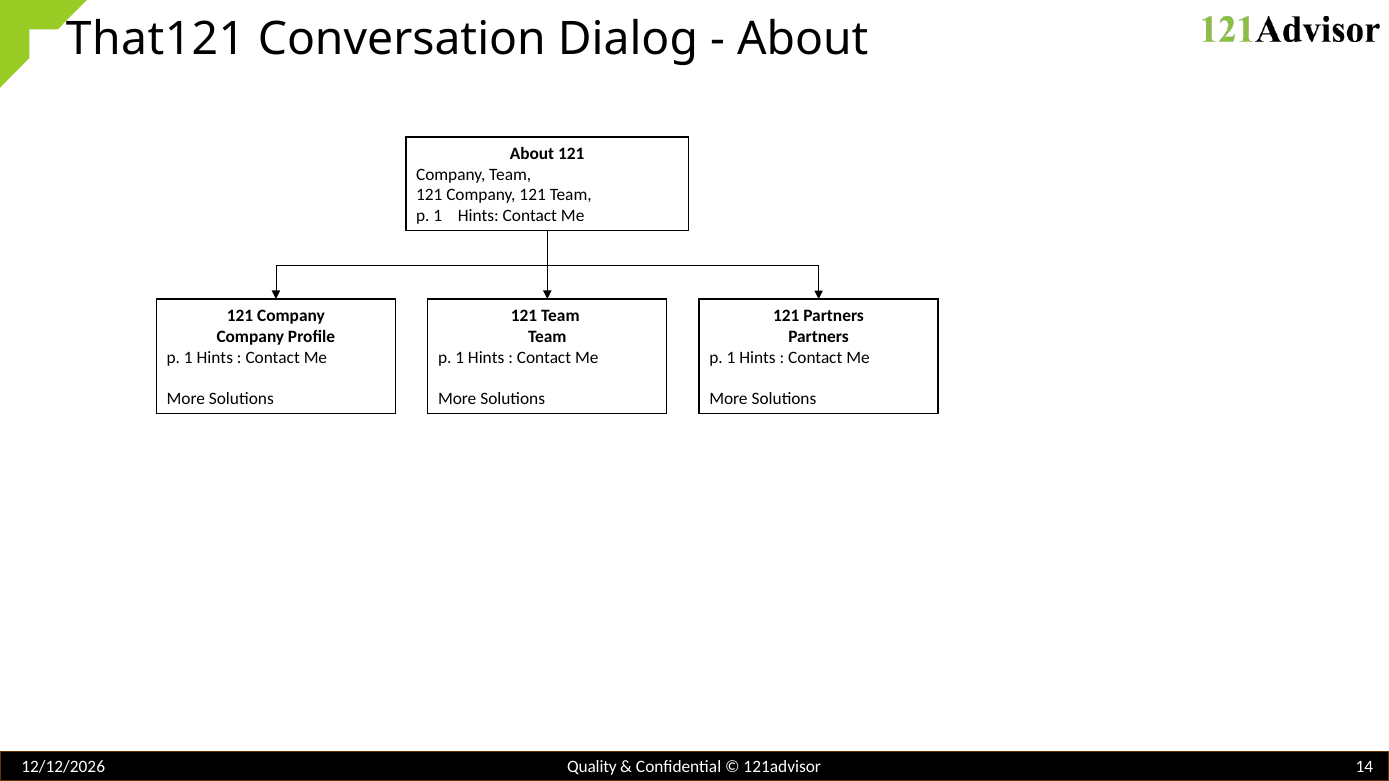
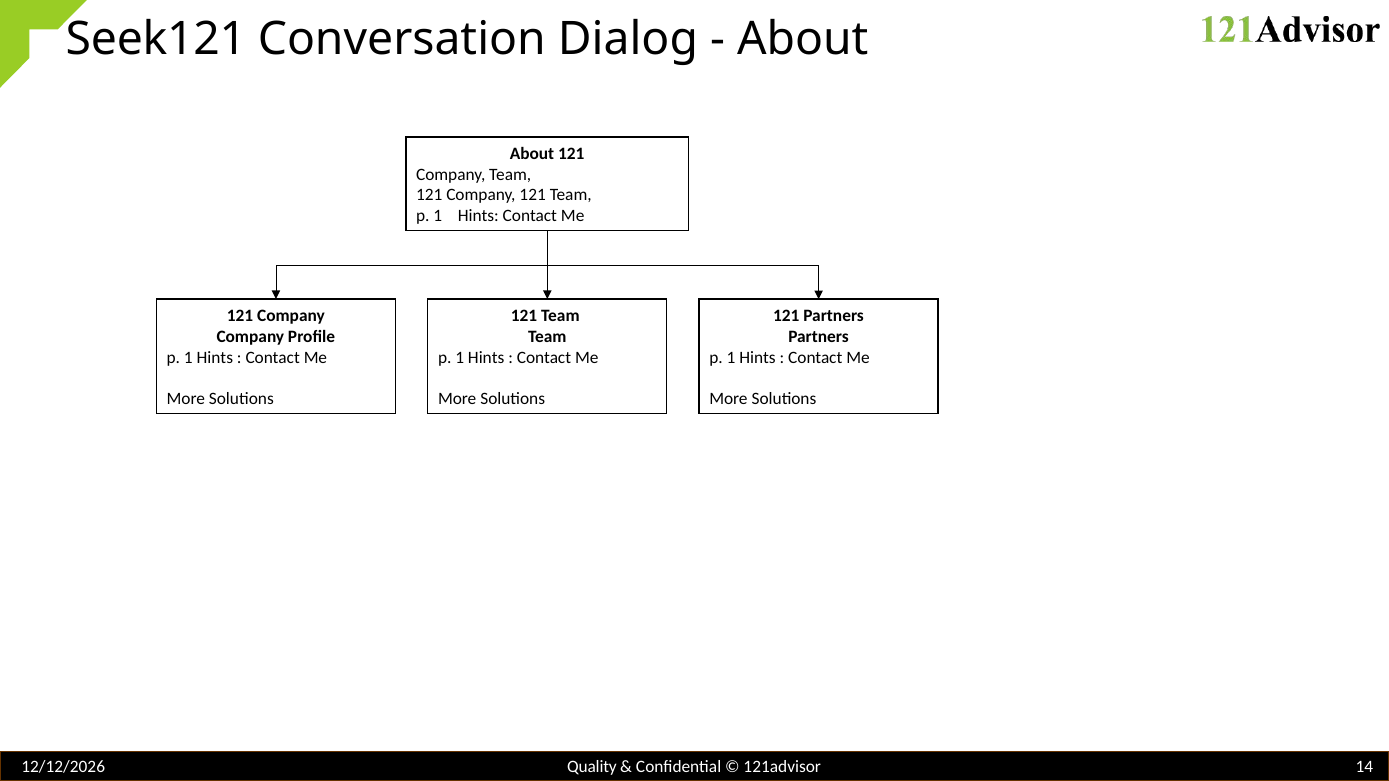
That121: That121 -> Seek121
